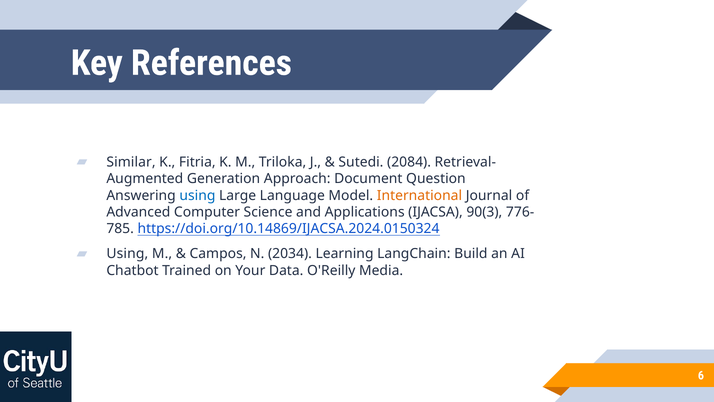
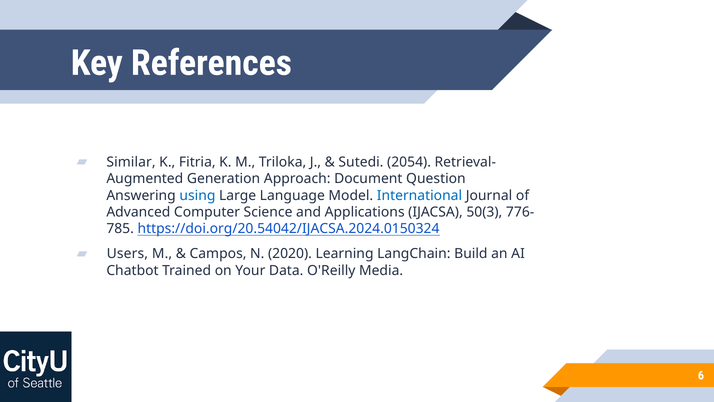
2084: 2084 -> 2054
International colour: orange -> blue
90(3: 90(3 -> 50(3
https://doi.org/10.14869/IJACSA.2024.0150324: https://doi.org/10.14869/IJACSA.2024.0150324 -> https://doi.org/20.54042/IJACSA.2024.0150324
Using at (127, 254): Using -> Users
2034: 2034 -> 2020
